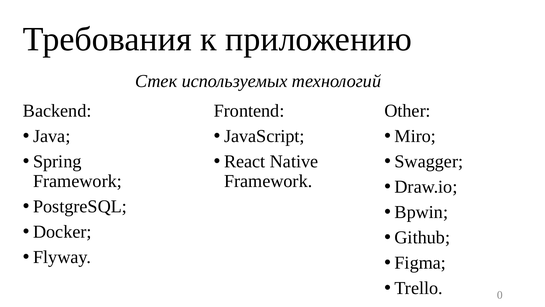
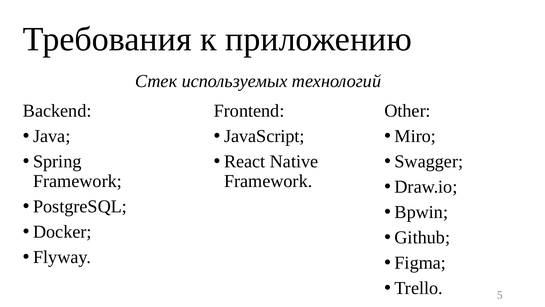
0: 0 -> 5
